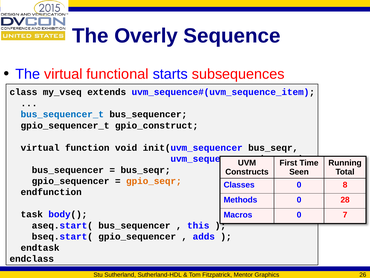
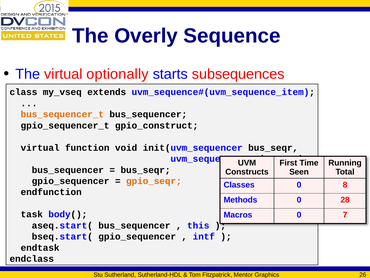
functional: functional -> optionally
bus_sequencer_t colour: blue -> orange
adds: adds -> intf
